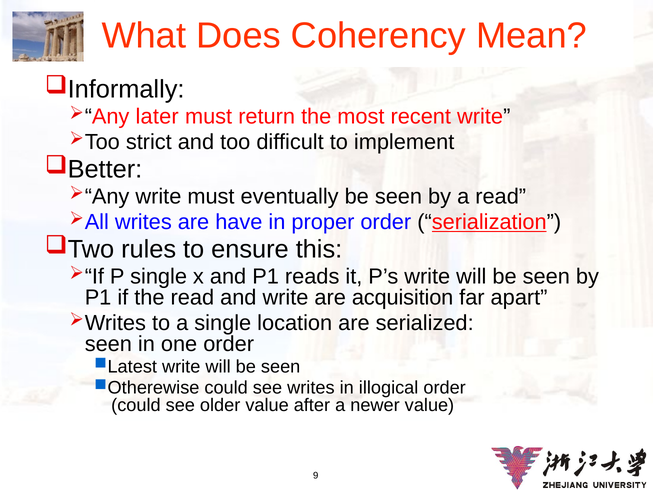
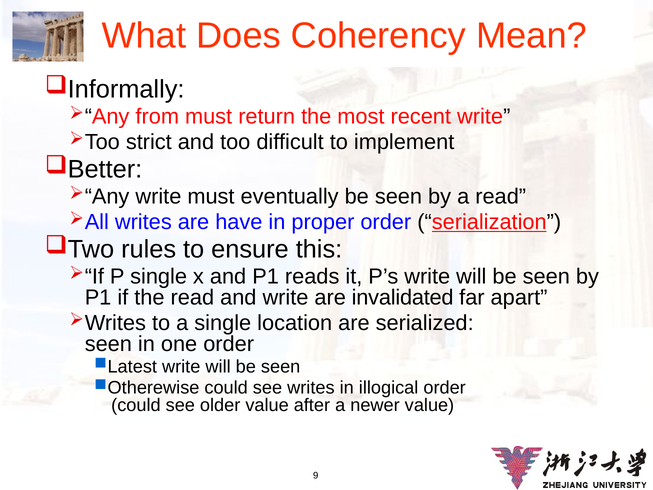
later: later -> from
acquisition: acquisition -> invalidated
